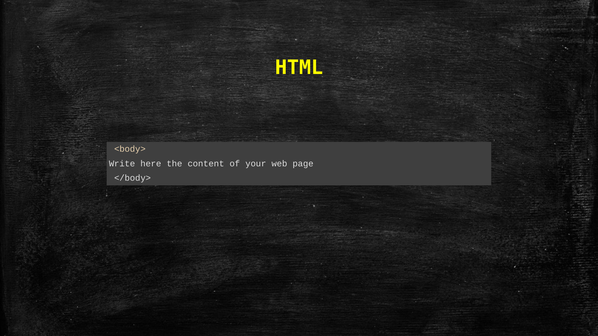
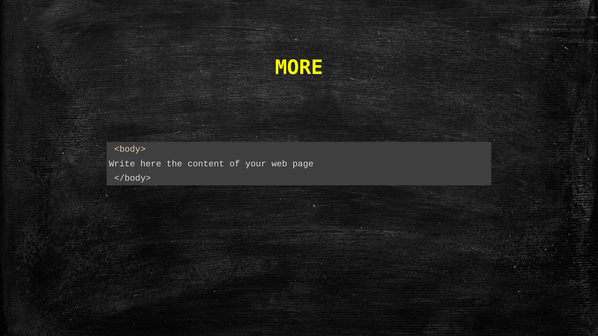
HTML: HTML -> MORE
